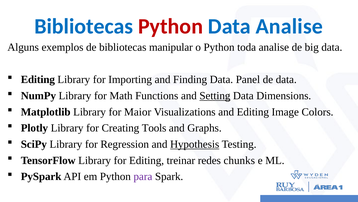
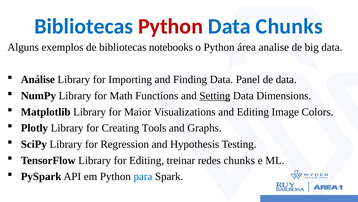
Data Analise: Analise -> Chunks
manipular: manipular -> notebooks
toda: toda -> área
Editing at (38, 79): Editing -> Análise
Hypothesis underline: present -> none
para colour: purple -> blue
